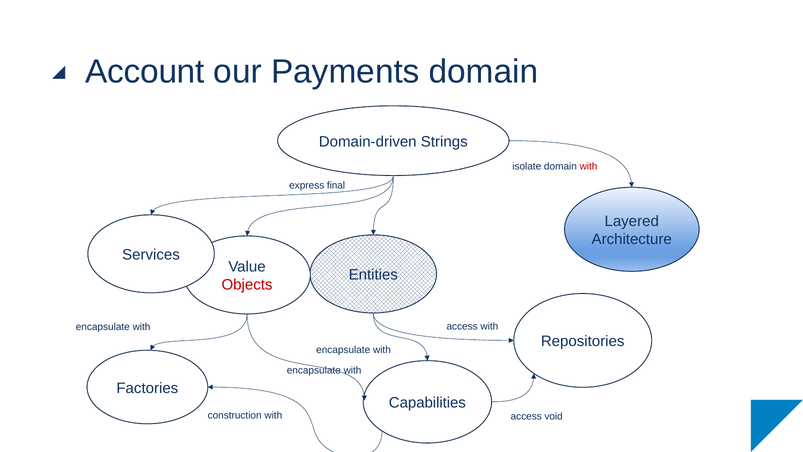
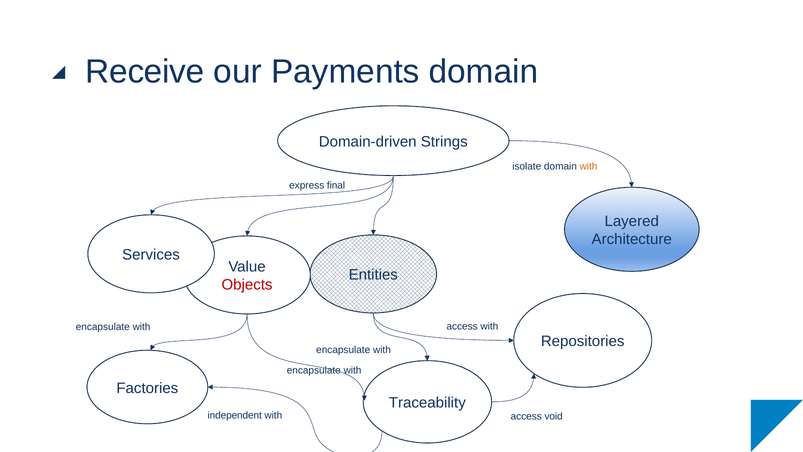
Account: Account -> Receive
with at (589, 166) colour: red -> orange
Capabilities: Capabilities -> Traceability
construction: construction -> independent
